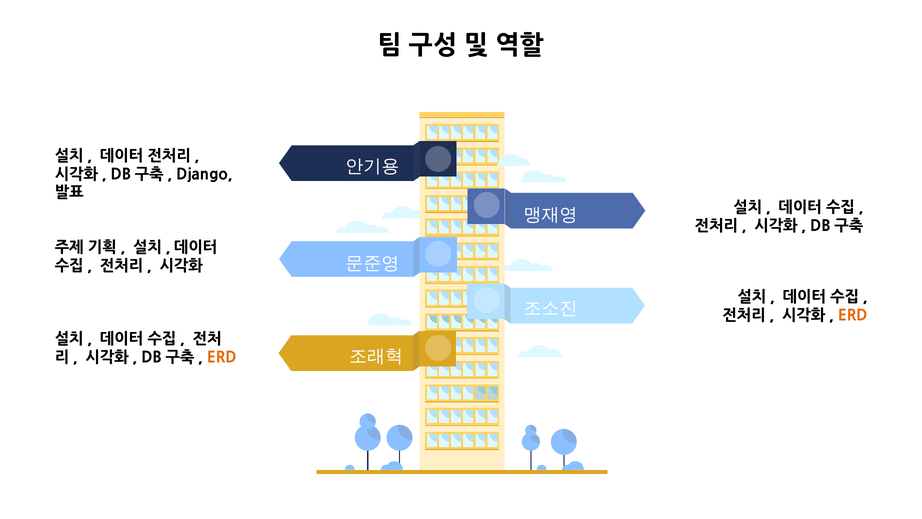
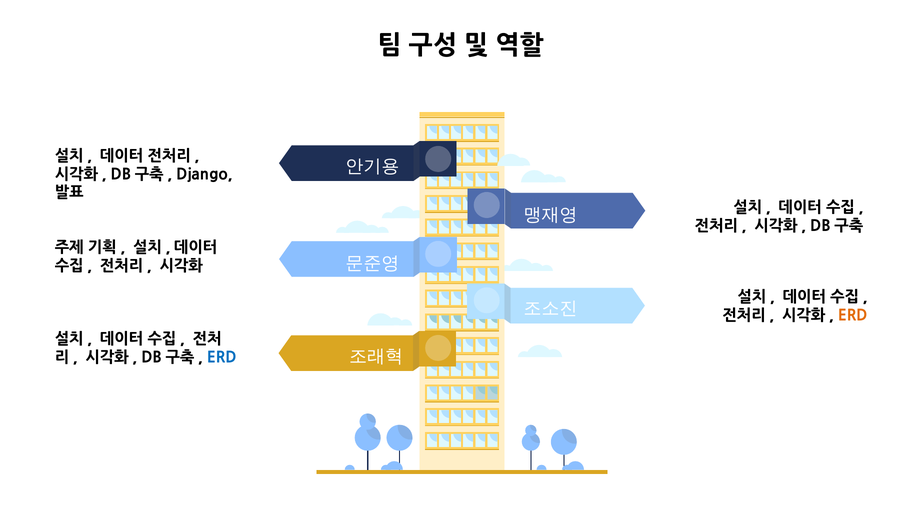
ERD at (222, 357) colour: orange -> blue
